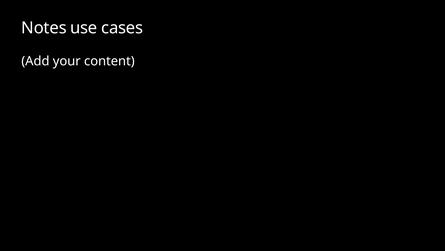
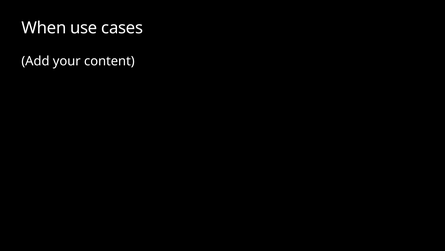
Notes: Notes -> When
